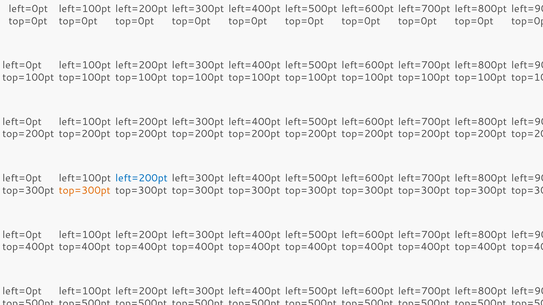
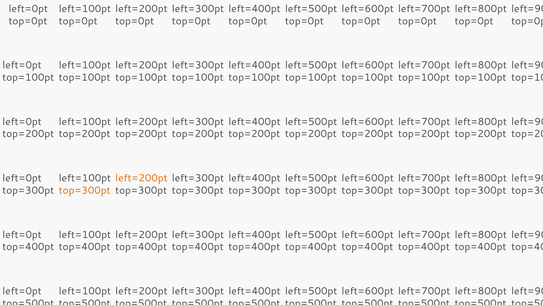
left=200pt at (141, 178) colour: blue -> orange
